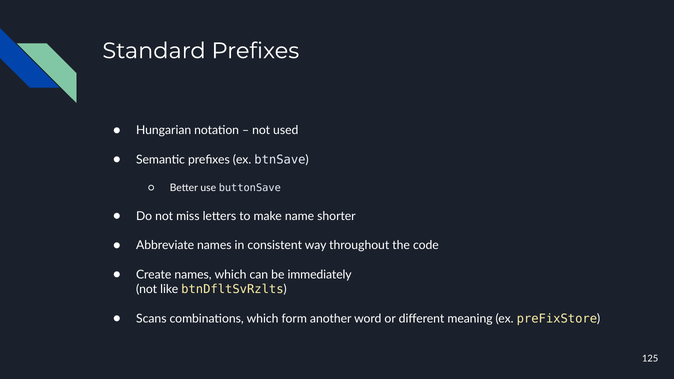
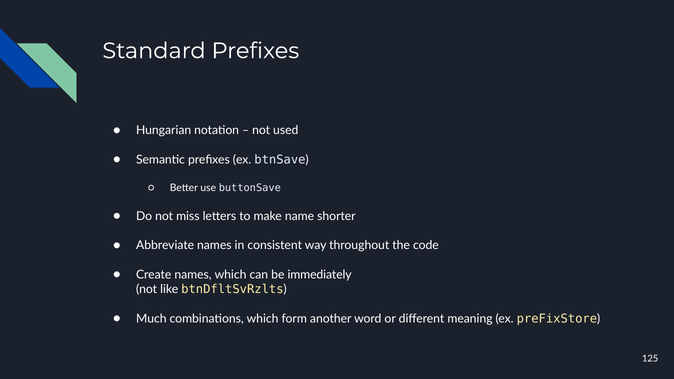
Scans: Scans -> Much
